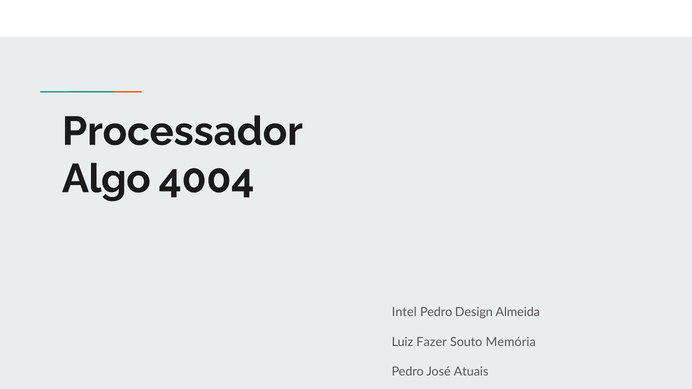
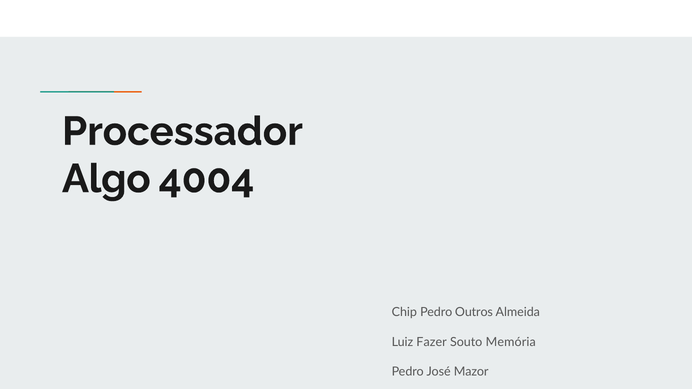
Intel: Intel -> Chip
Design: Design -> Outros
Atuais: Atuais -> Mazor
